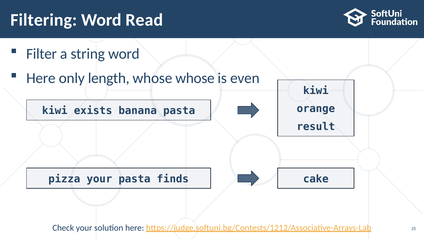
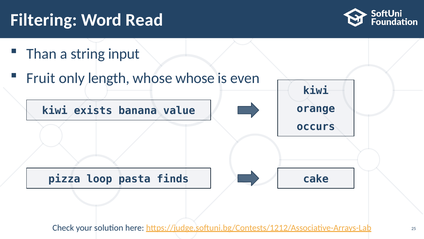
Filter: Filter -> Than
string word: word -> input
Here at (41, 78): Here -> Fruit
banana pasta: pasta -> value
result: result -> occurs
pizza your: your -> loop
